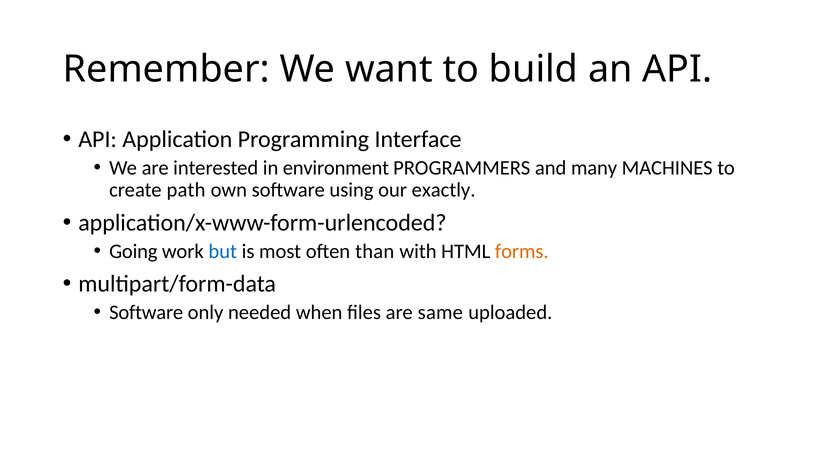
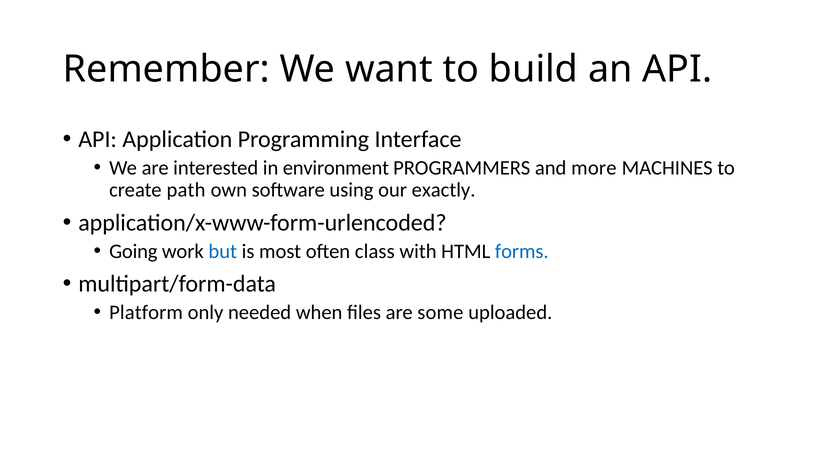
many: many -> more
than: than -> class
forms colour: orange -> blue
Software at (146, 312): Software -> Platform
same: same -> some
